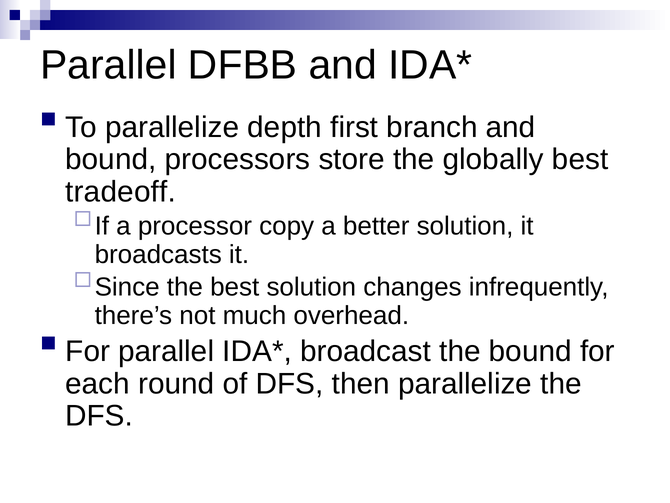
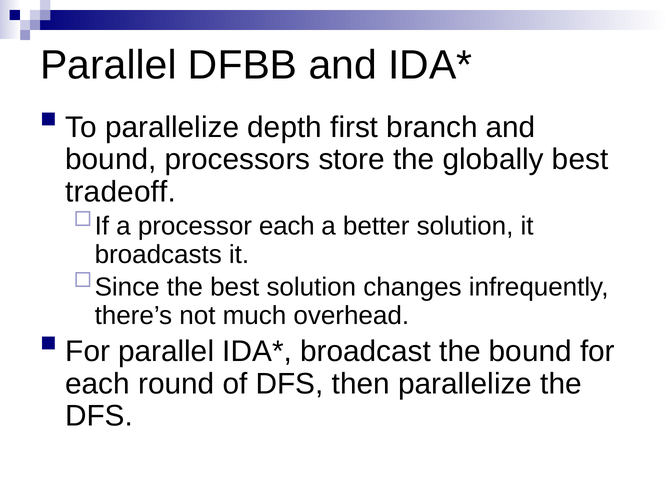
processor copy: copy -> each
